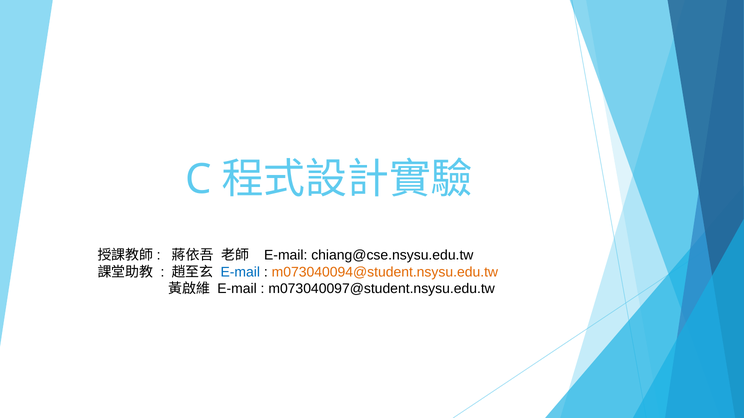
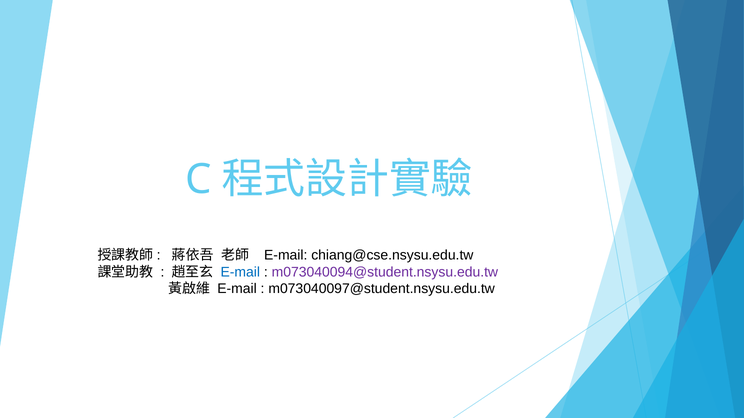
m073040094@student.nsysu.edu.tw colour: orange -> purple
